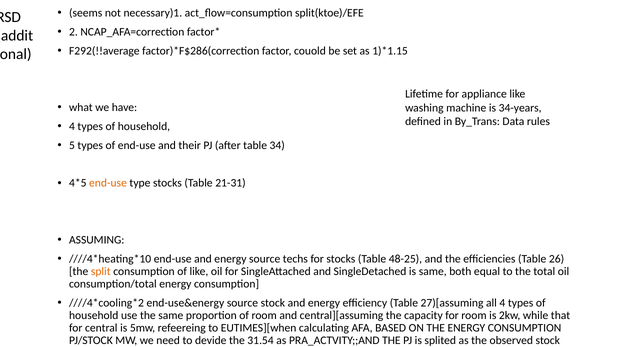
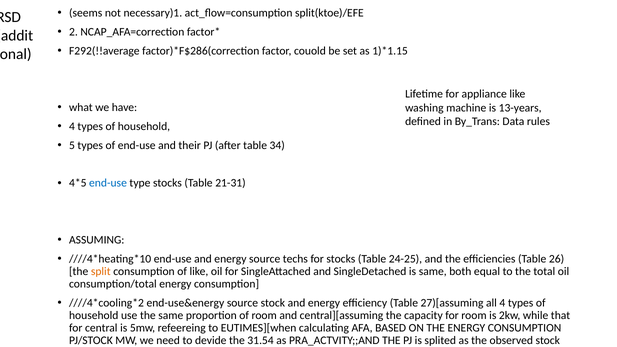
34-years: 34-years -> 13-years
end-use at (108, 183) colour: orange -> blue
48-25: 48-25 -> 24-25
